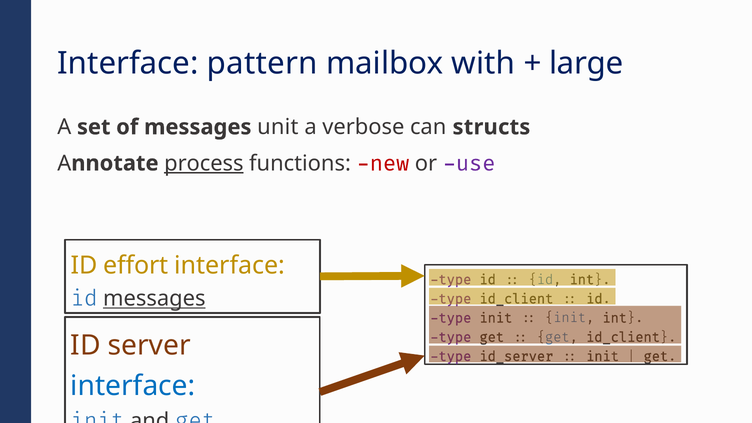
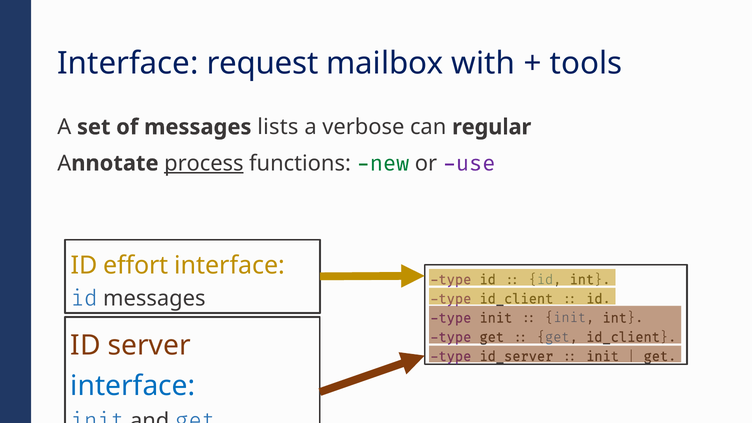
pattern: pattern -> request
large: large -> tools
unit: unit -> lists
structs: structs -> regular
new colour: red -> green
messages at (154, 299) underline: present -> none
